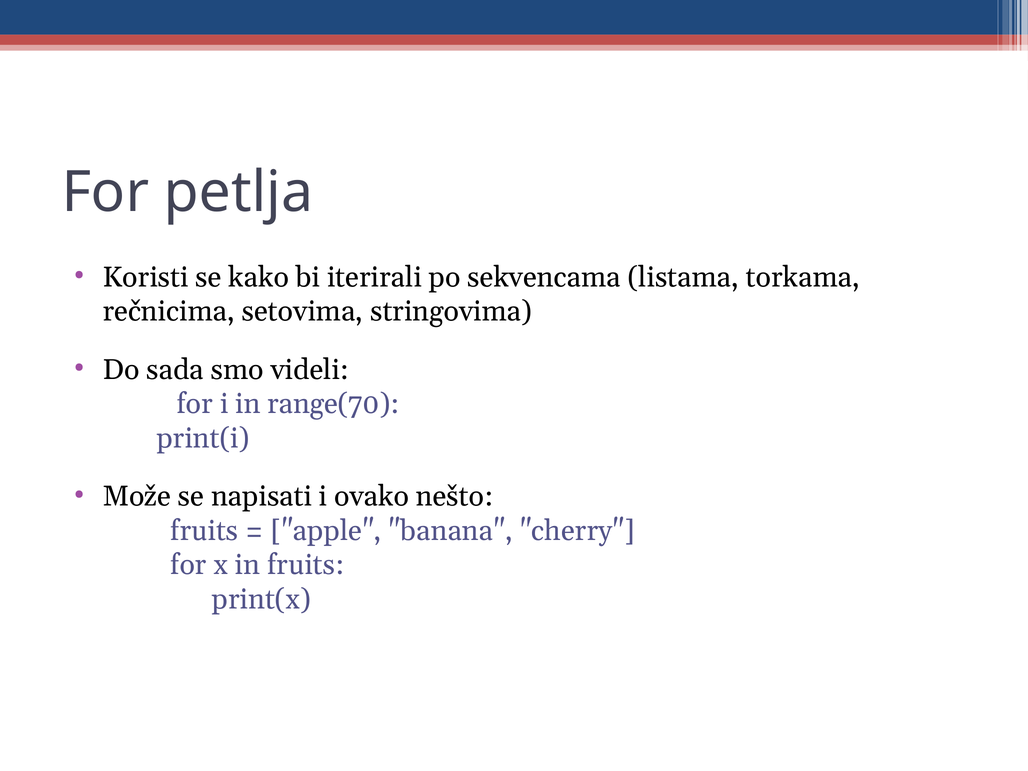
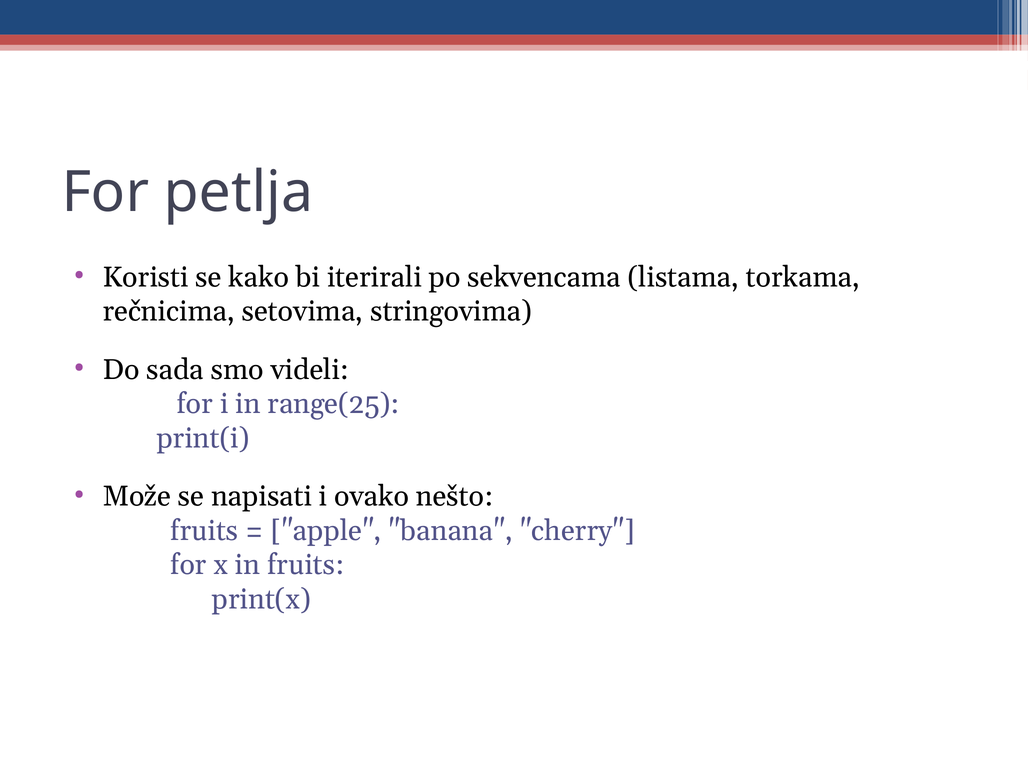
range(70: range(70 -> range(25
